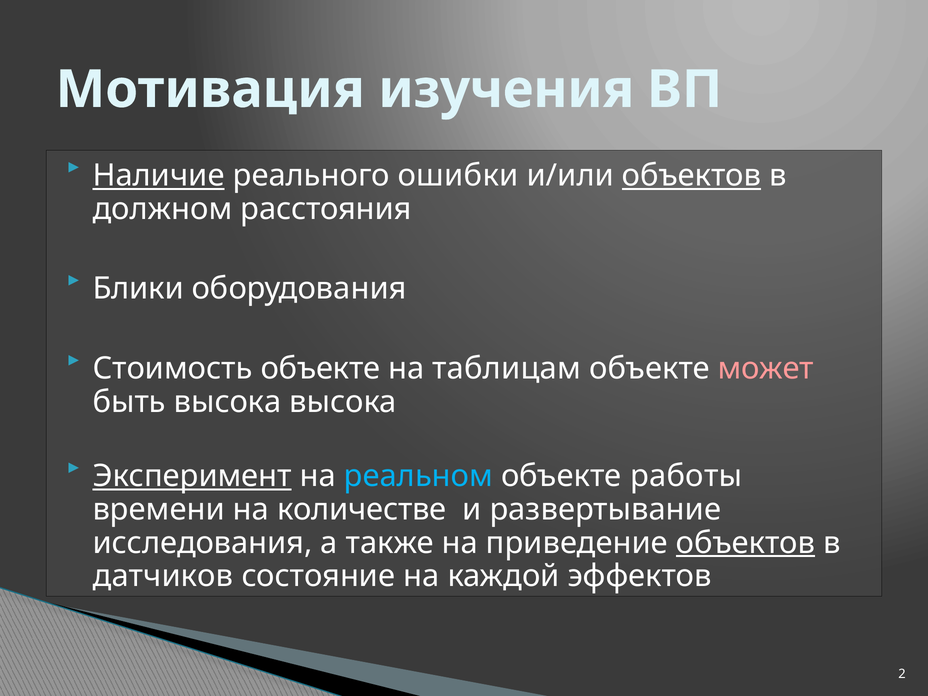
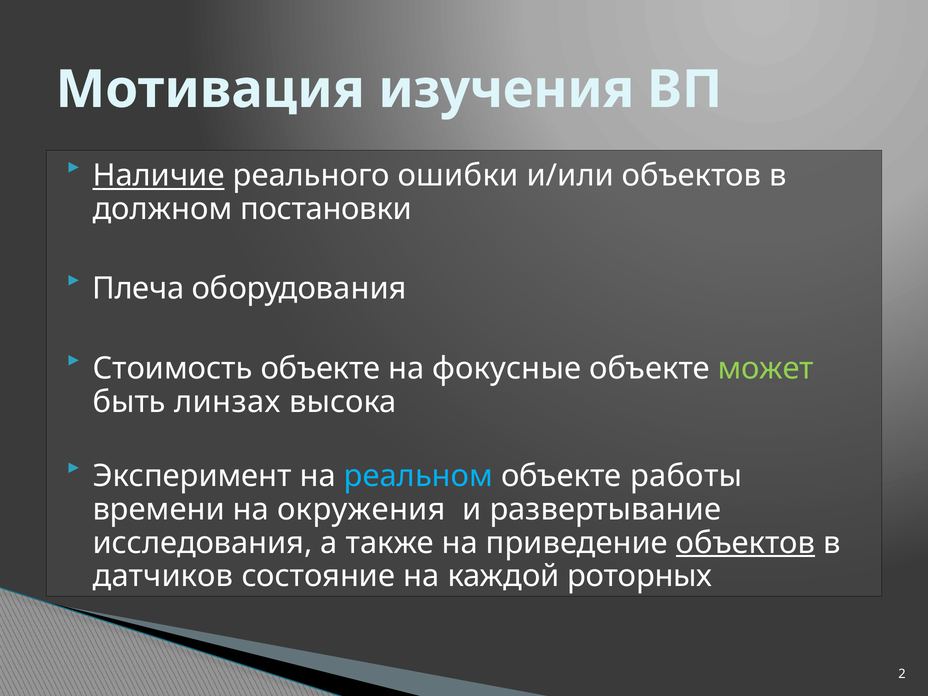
объектов at (692, 176) underline: present -> none
расстояния: расстояния -> постановки
Блики: Блики -> Плеча
таблицам: таблицам -> фокусные
может colour: pink -> light green
быть высока: высока -> линзах
Эксперимент underline: present -> none
количестве: количестве -> окружения
эффектов: эффектов -> роторных
